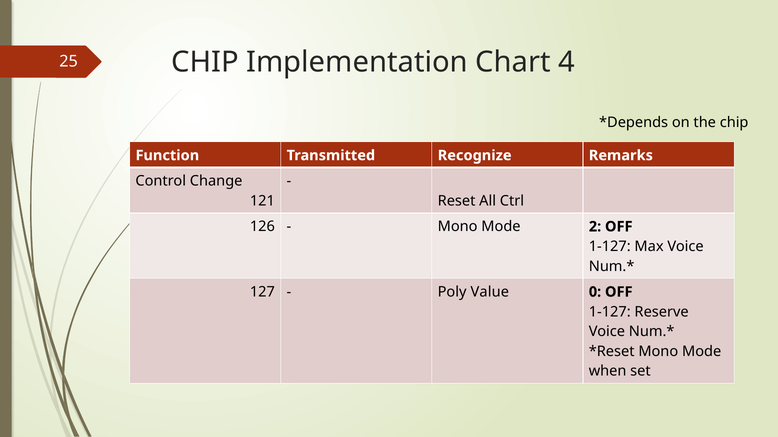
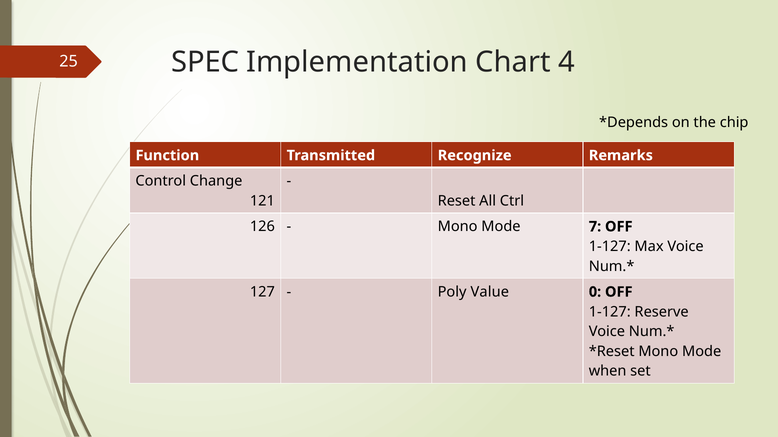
CHIP at (205, 62): CHIP -> SPEC
2: 2 -> 7
